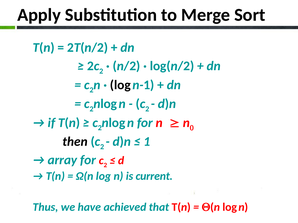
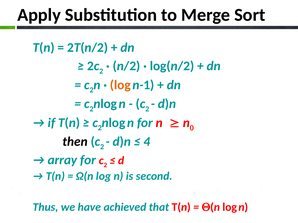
log at (120, 85) colour: black -> orange
1: 1 -> 4
current: current -> second
